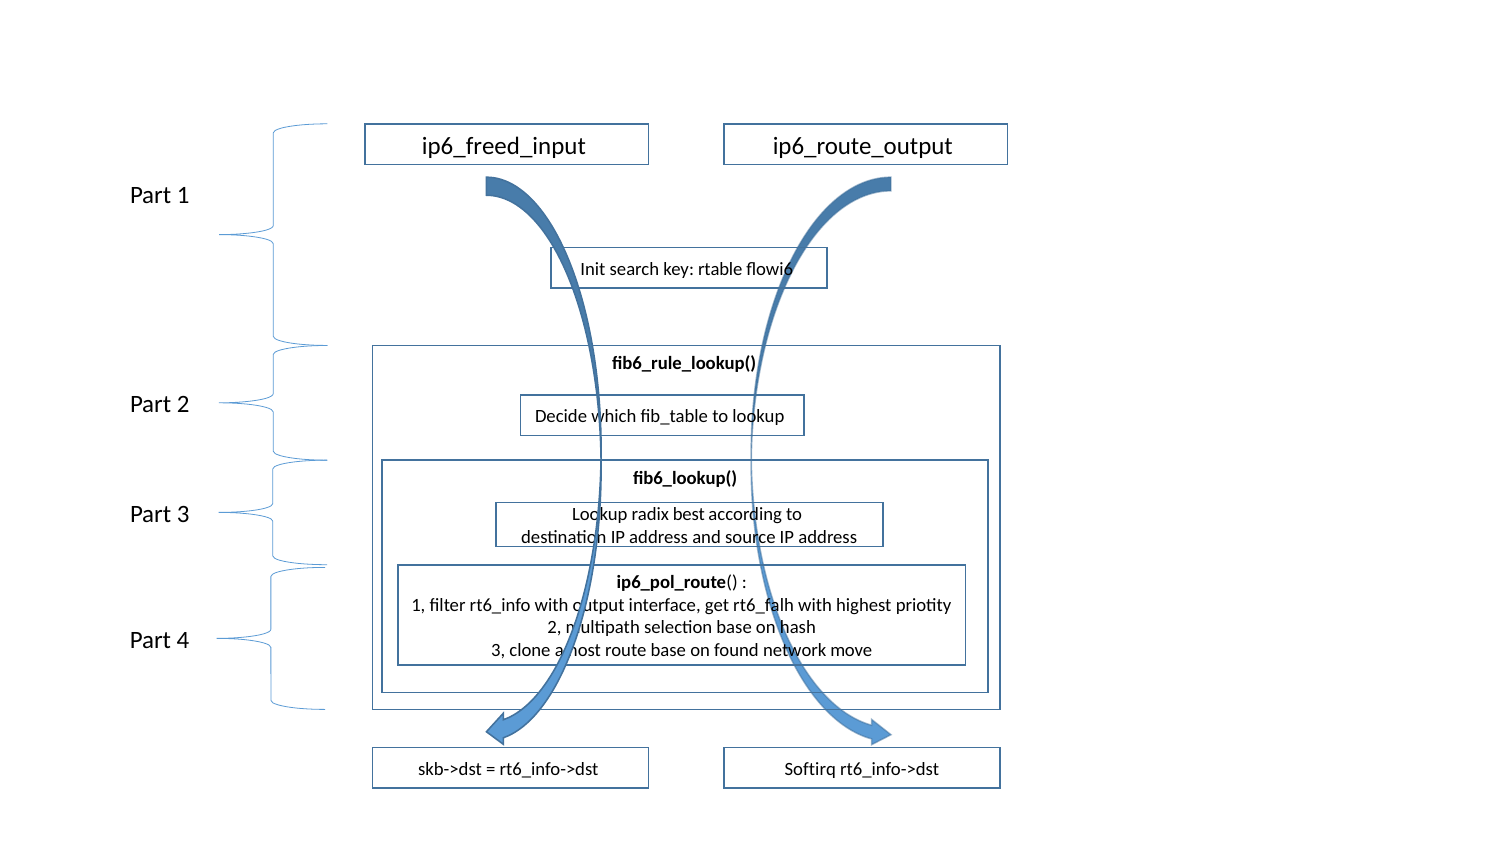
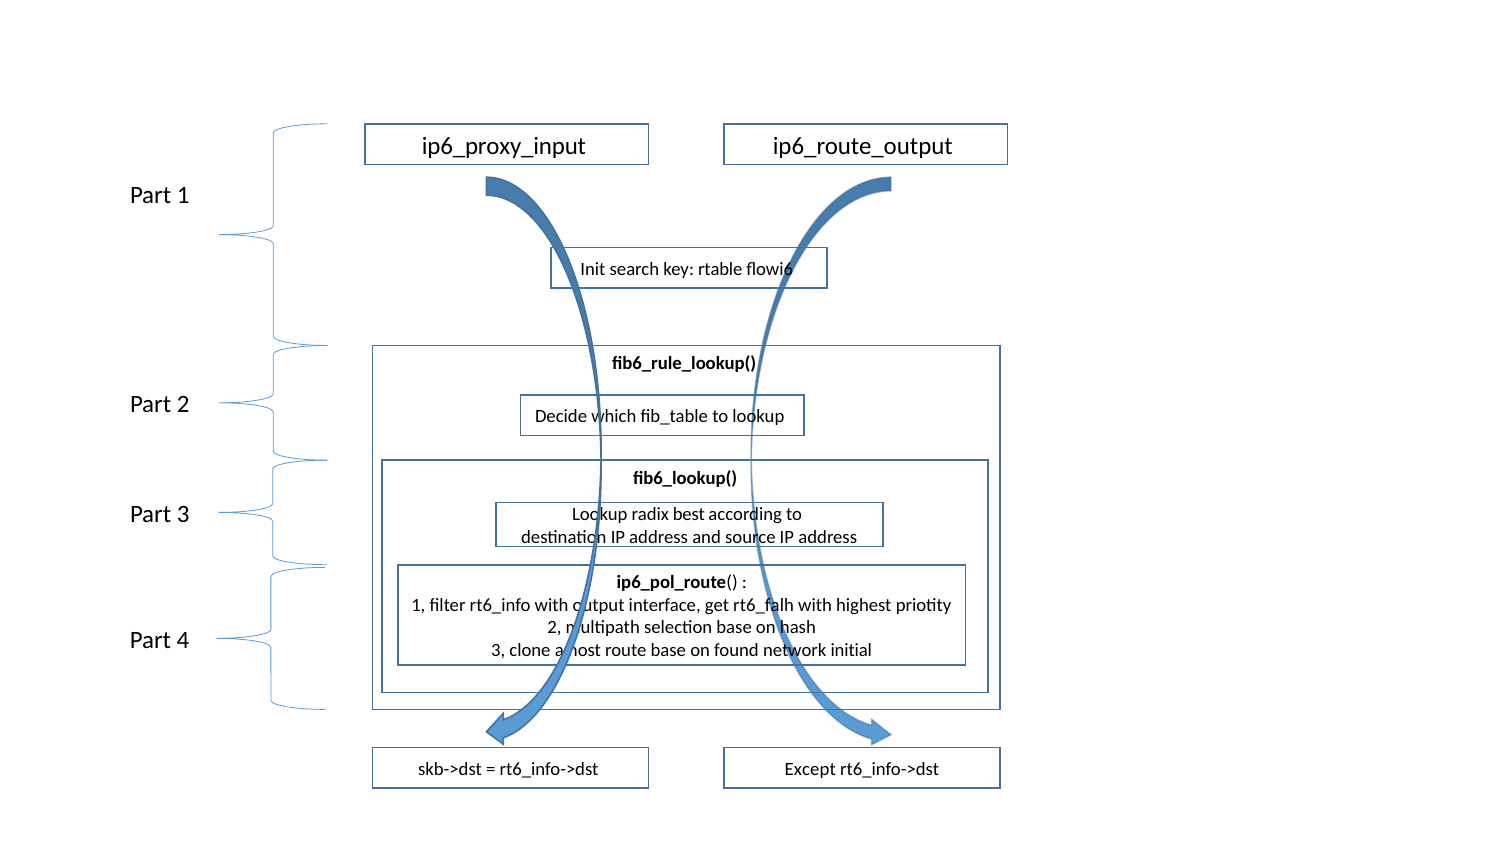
ip6_freed_input: ip6_freed_input -> ip6_proxy_input
move: move -> initial
Softirq: Softirq -> Except
